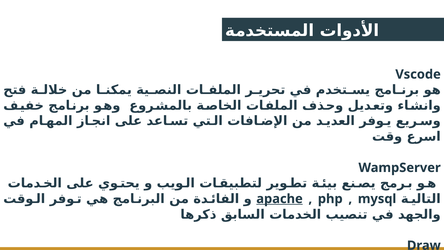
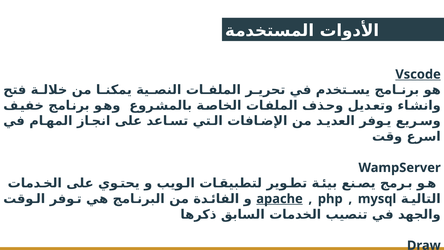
Vscode underline: none -> present
